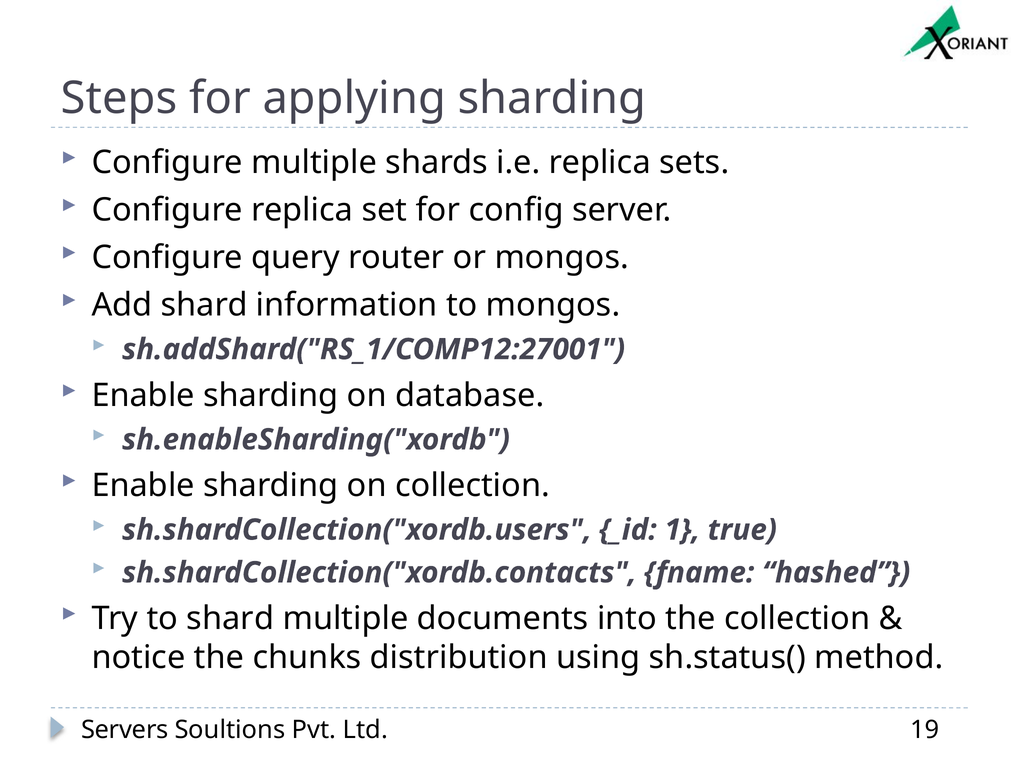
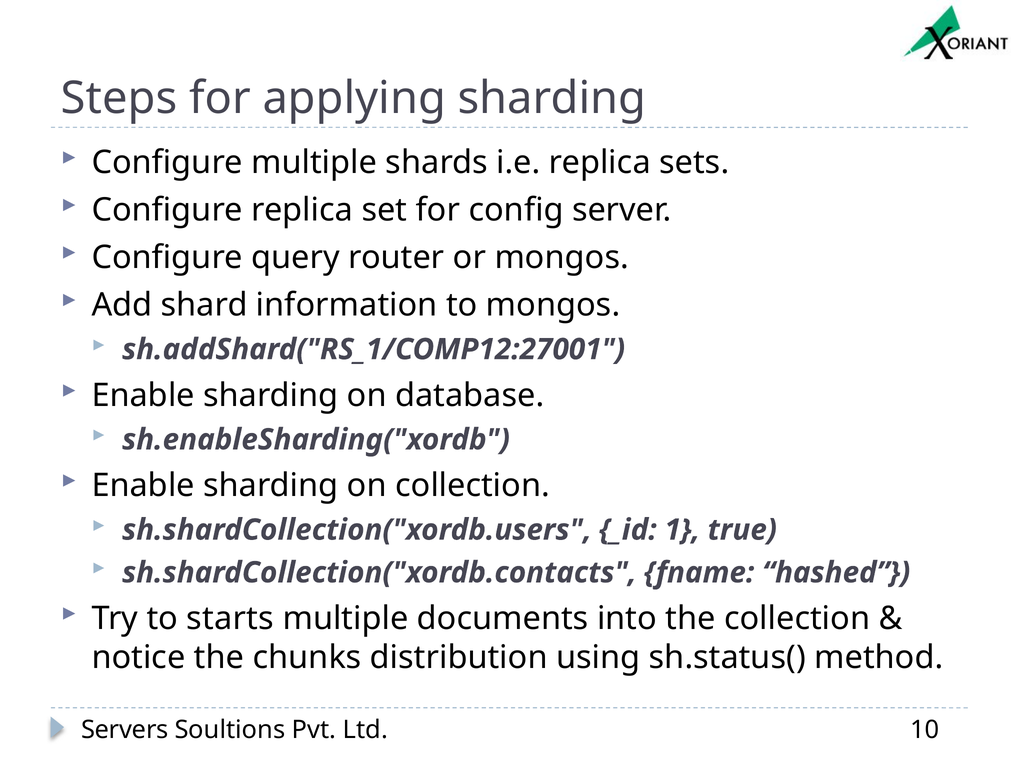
to shard: shard -> starts
19: 19 -> 10
